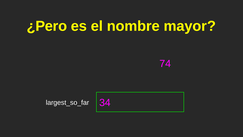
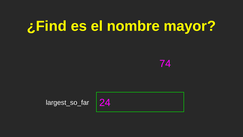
¿Pero: ¿Pero -> ¿Find
34: 34 -> 24
